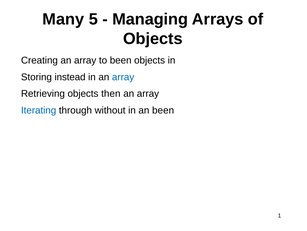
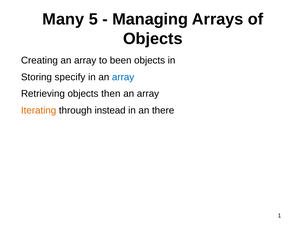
instead: instead -> specify
Iterating colour: blue -> orange
without: without -> instead
an been: been -> there
